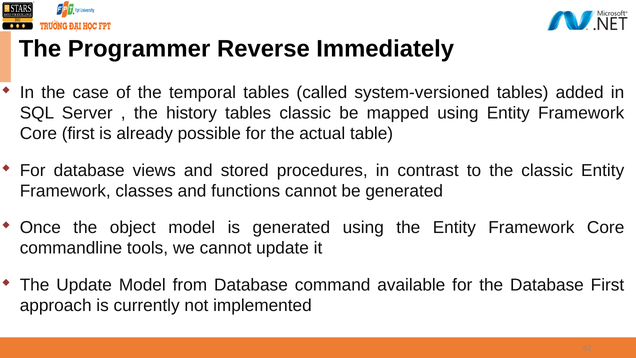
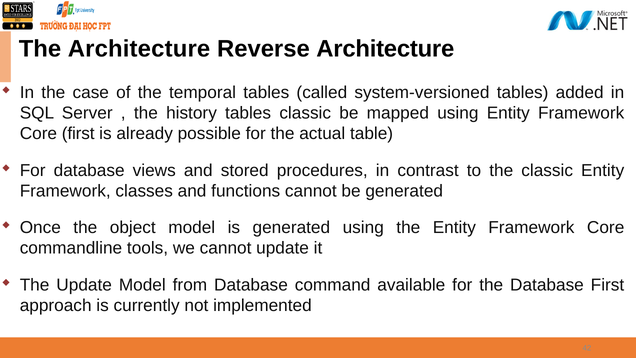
The Programmer: Programmer -> Architecture
Reverse Immediately: Immediately -> Architecture
